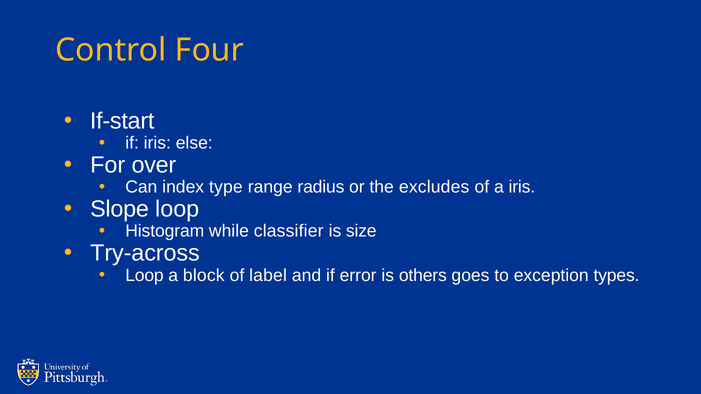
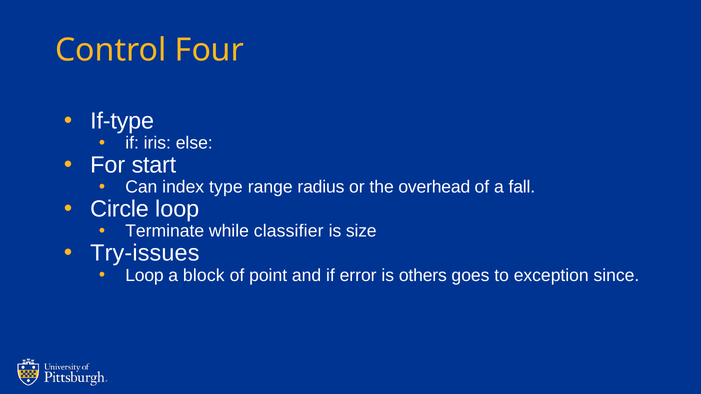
If-start: If-start -> If-type
over: over -> start
excludes: excludes -> overhead
a iris: iris -> fall
Slope: Slope -> Circle
Histogram: Histogram -> Terminate
Try-across: Try-across -> Try-issues
label: label -> point
types: types -> since
